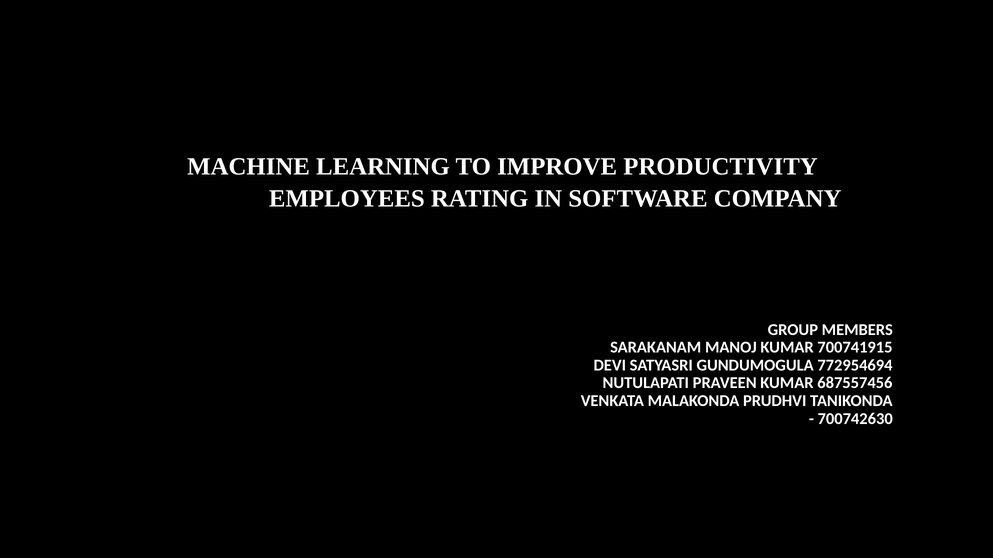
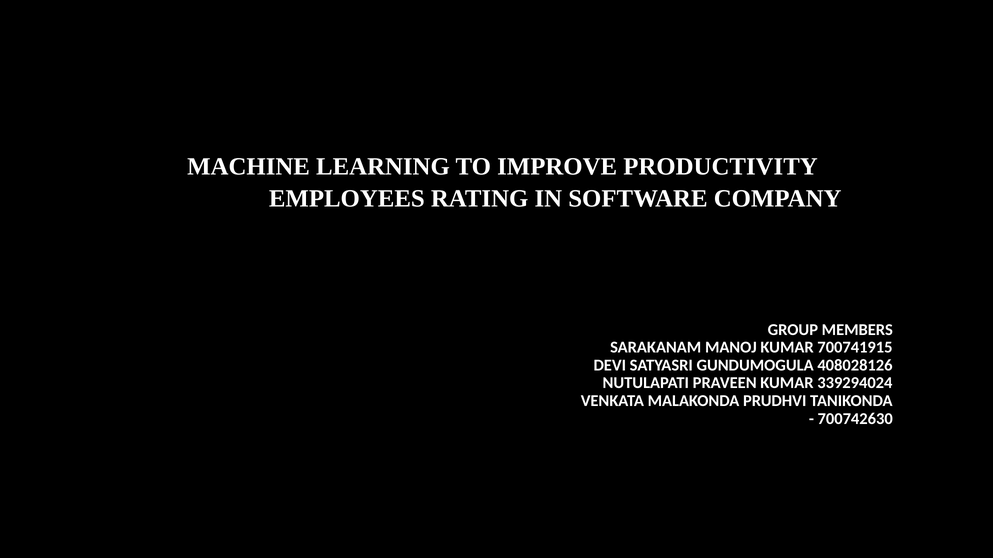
772954694: 772954694 -> 408028126
687557456: 687557456 -> 339294024
